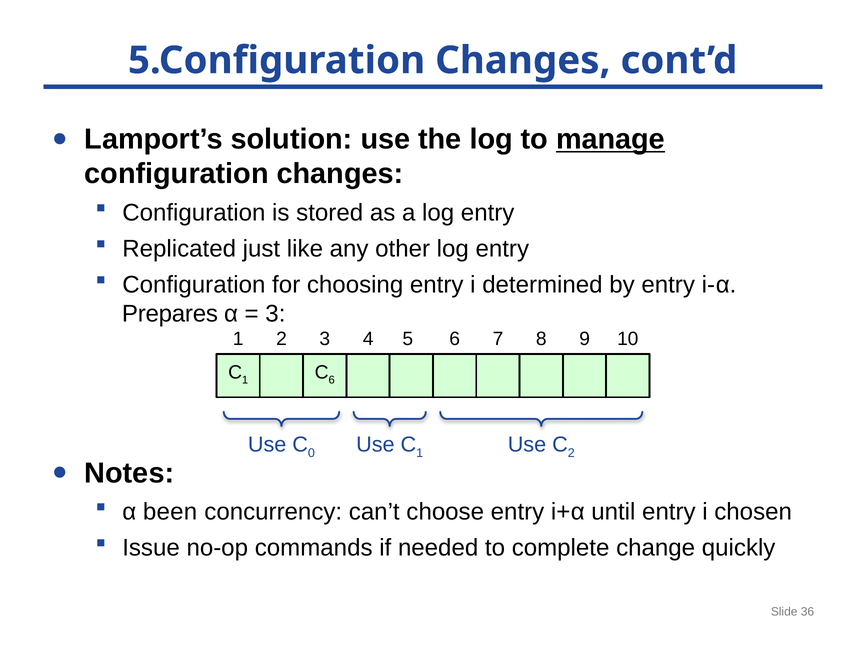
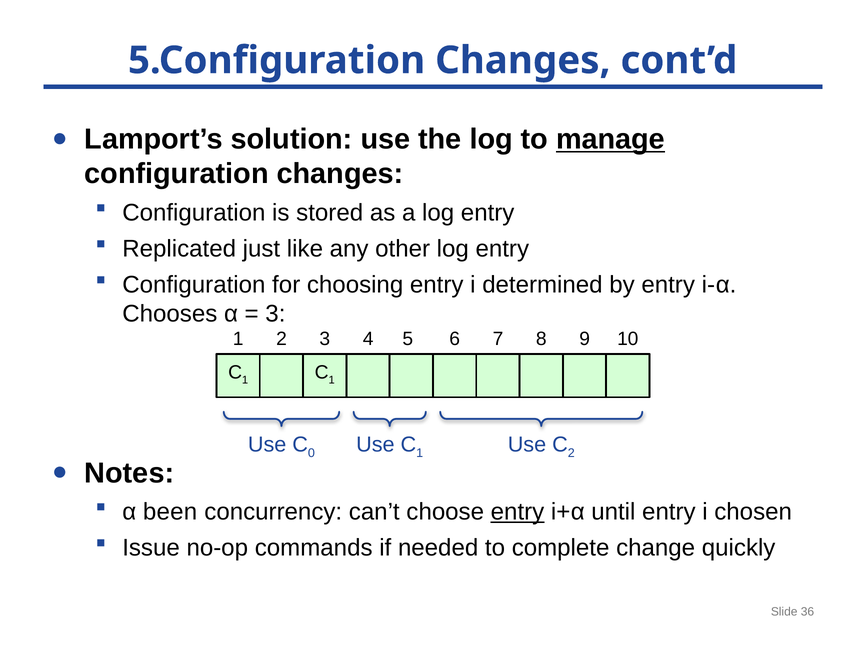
Prepares: Prepares -> Chooses
6 at (332, 380): 6 -> 1
entry at (517, 511) underline: none -> present
